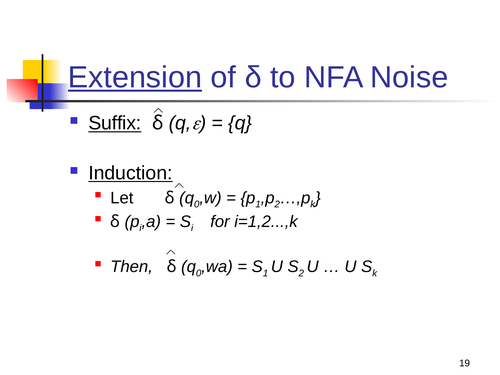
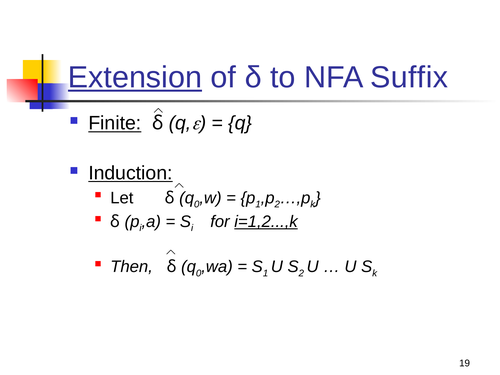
Noise: Noise -> Suffix
Suffix: Suffix -> Finite
i=1,2...,k underline: none -> present
